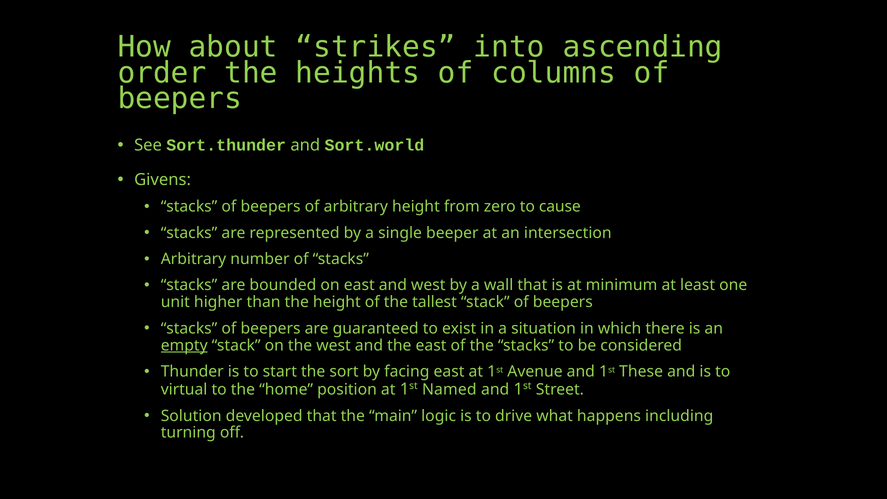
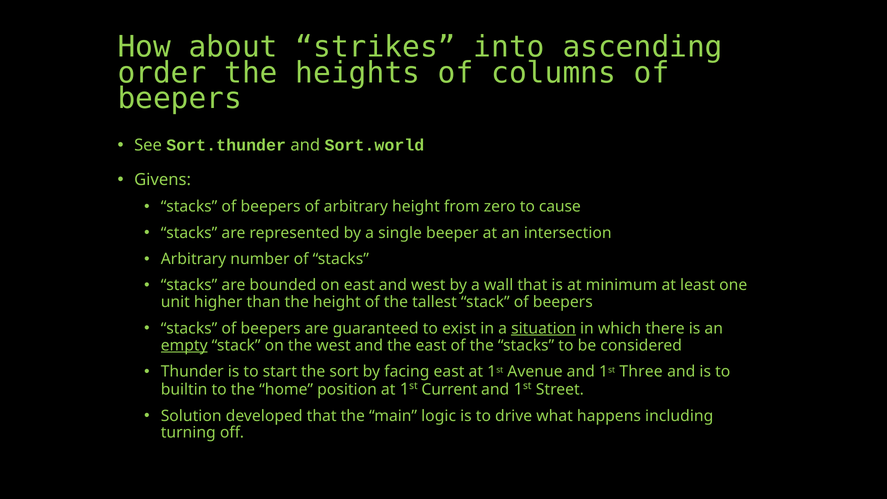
situation underline: none -> present
These: These -> Three
virtual: virtual -> builtin
Named: Named -> Current
